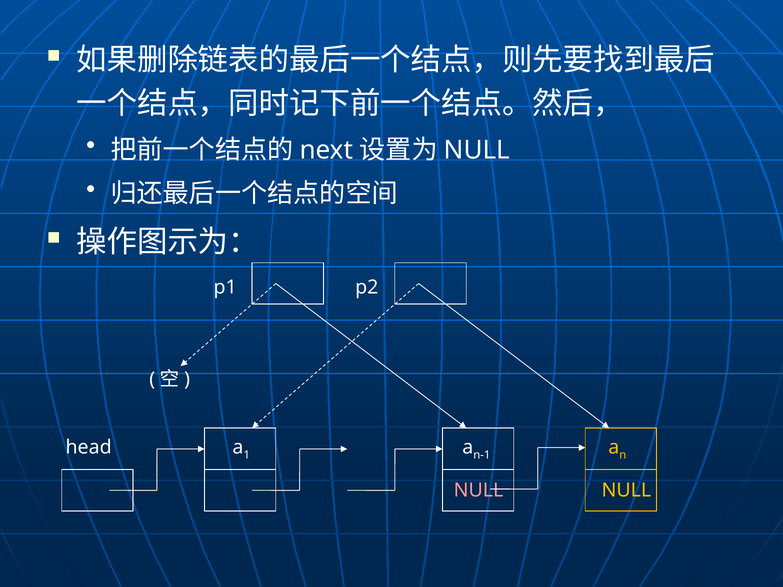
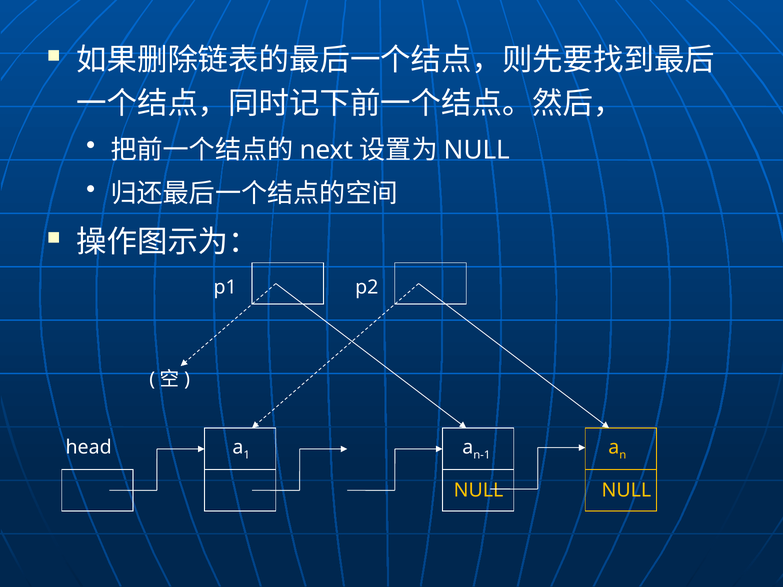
NULL at (478, 491) colour: pink -> yellow
